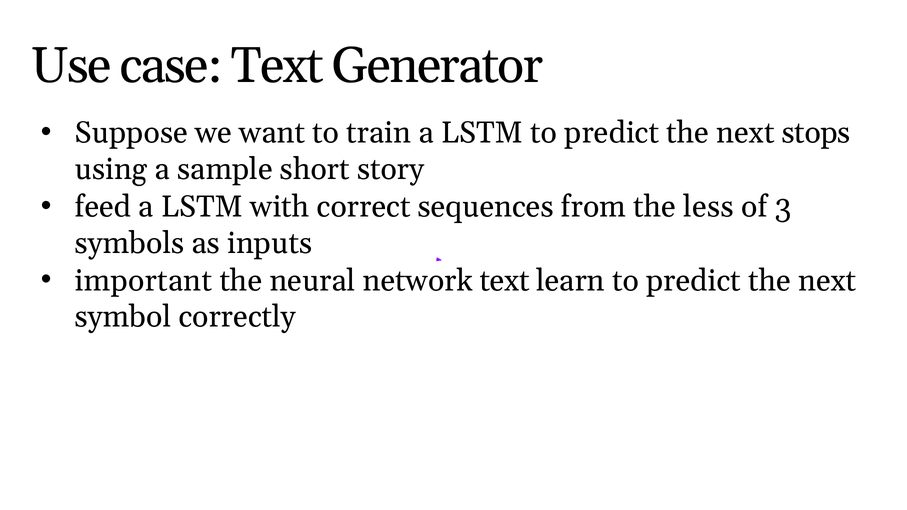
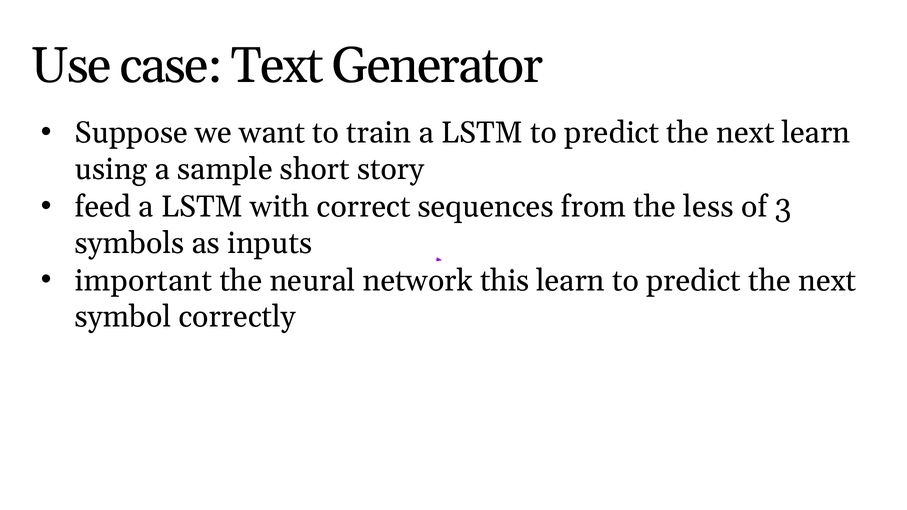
next stops: stops -> learn
network text: text -> this
